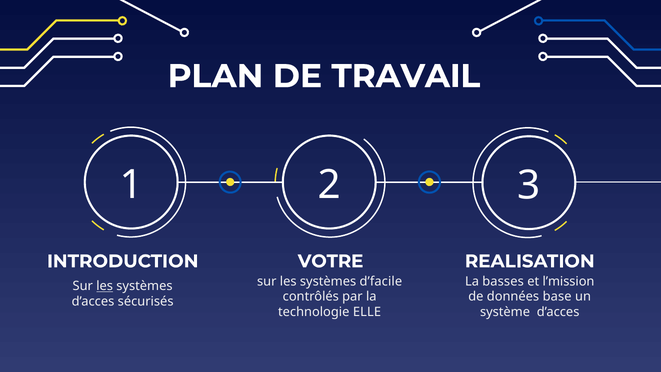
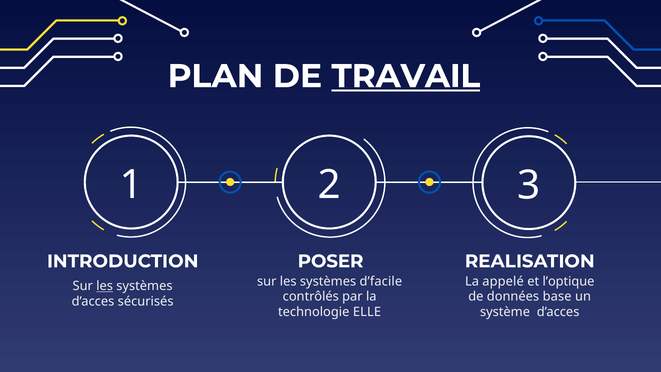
TRAVAIL underline: none -> present
VOTRE: VOTRE -> POSER
basses: basses -> appelé
l’mission: l’mission -> l’optique
